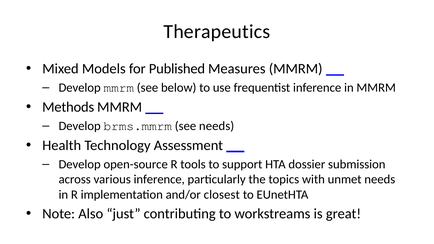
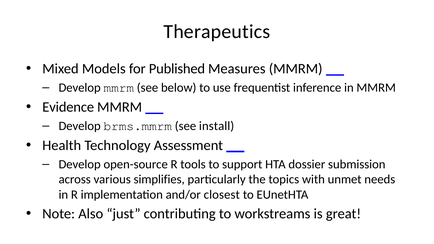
Methods: Methods -> Evidence
see needs: needs -> install
various inference: inference -> simplifies
